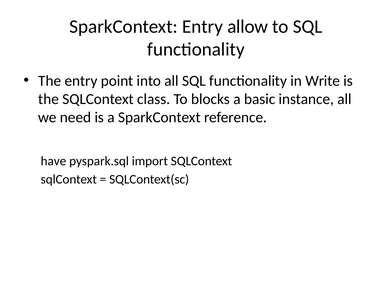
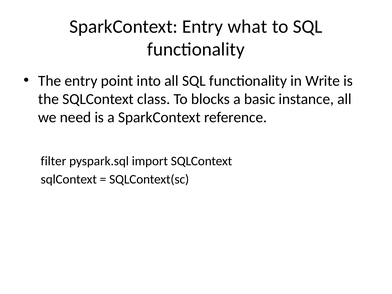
allow: allow -> what
have: have -> filter
